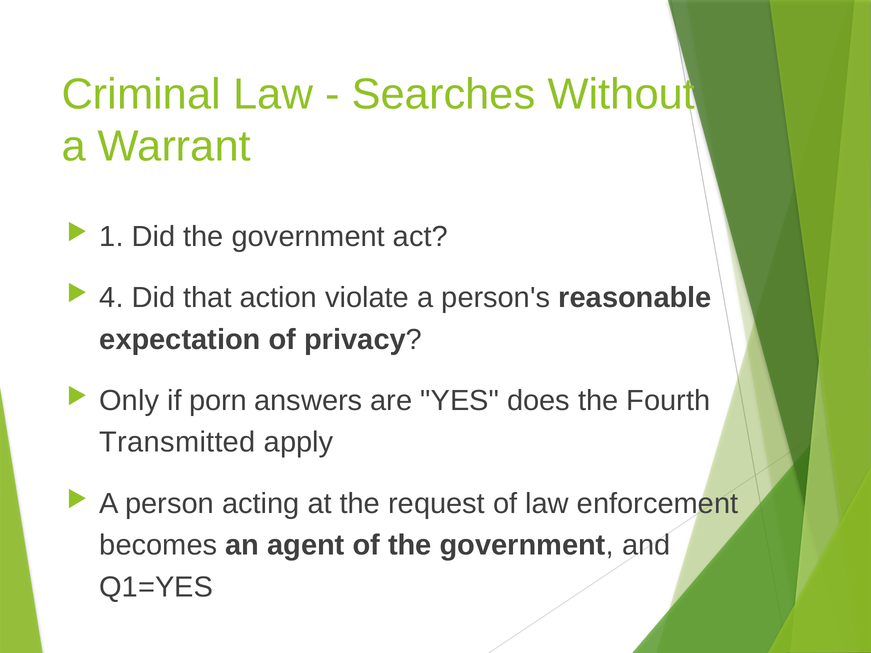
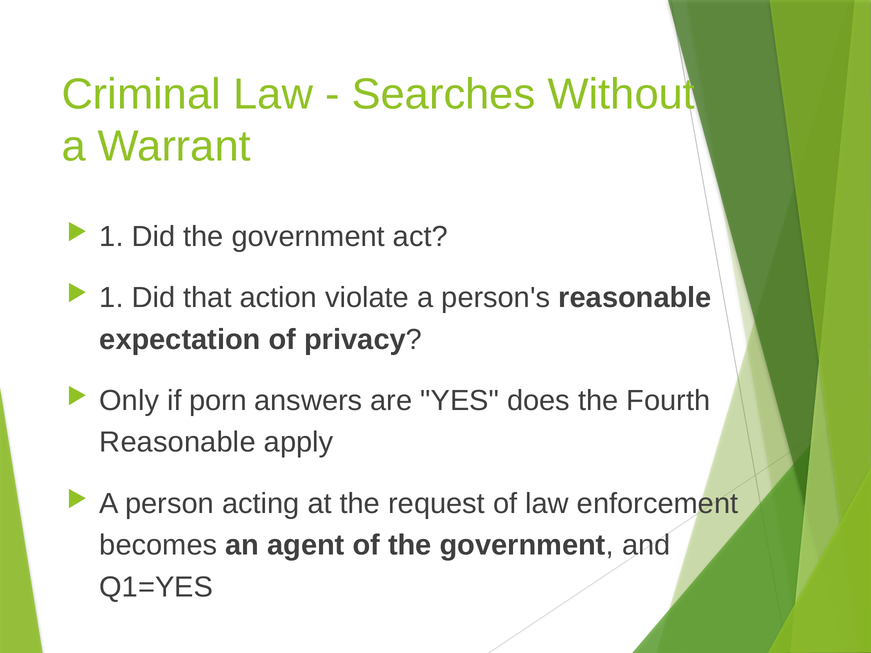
4 at (112, 298): 4 -> 1
Transmitted at (177, 443): Transmitted -> Reasonable
